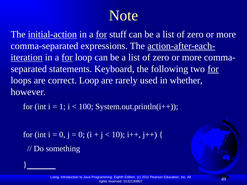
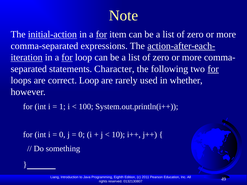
stuff: stuff -> item
Keyboard: Keyboard -> Character
